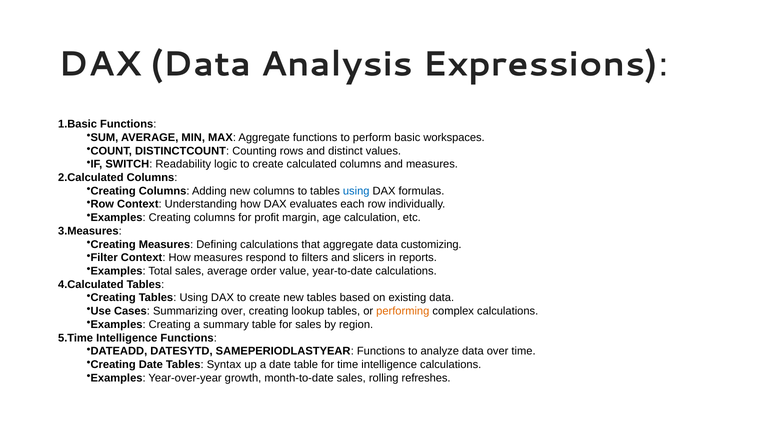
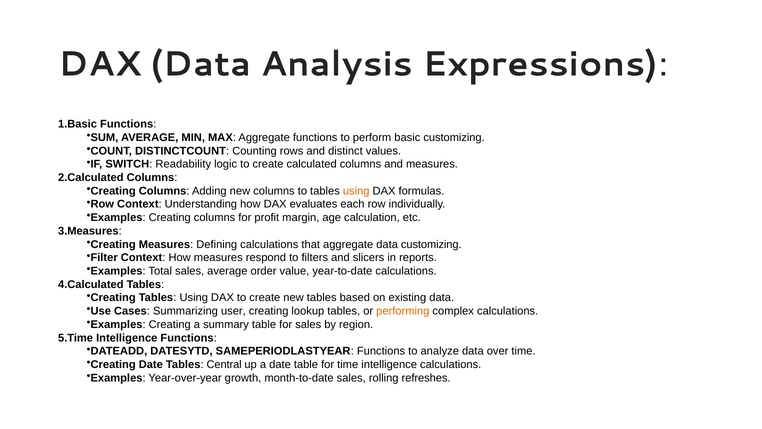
basic workspaces: workspaces -> customizing
using at (356, 191) colour: blue -> orange
Summarizing over: over -> user
Syntax: Syntax -> Central
